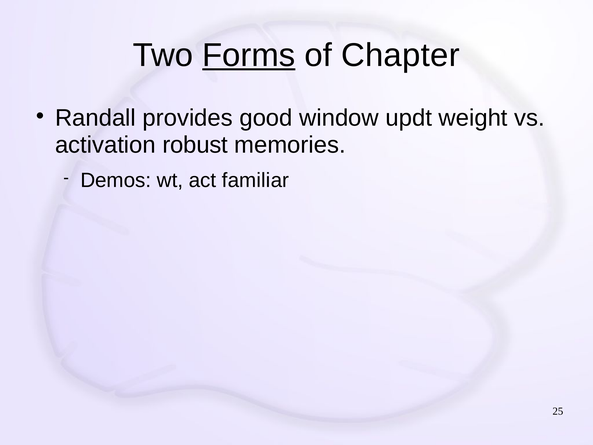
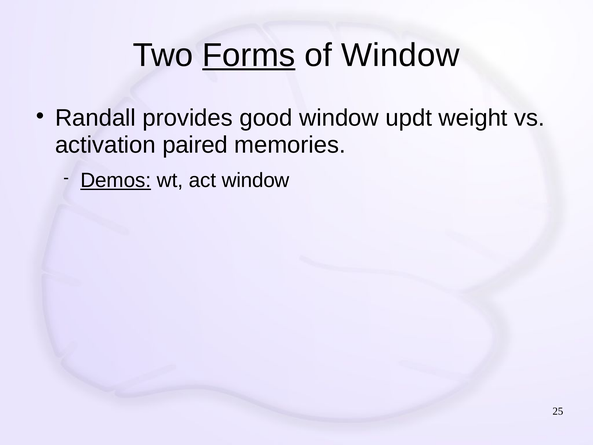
of Chapter: Chapter -> Window
robust: robust -> paired
Demos underline: none -> present
act familiar: familiar -> window
